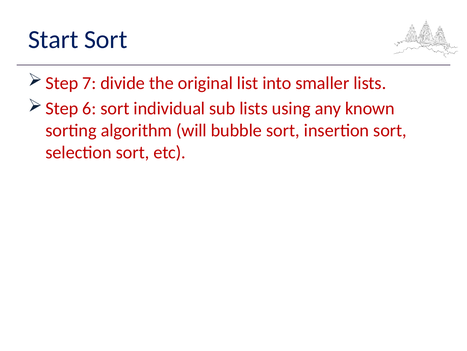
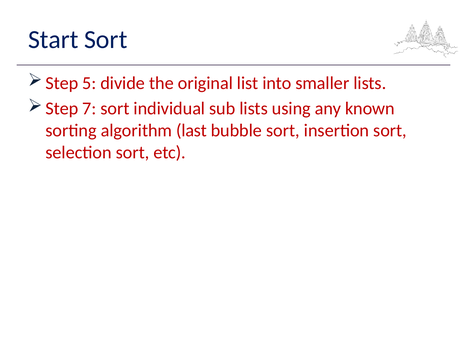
7: 7 -> 5
6: 6 -> 7
will: will -> last
